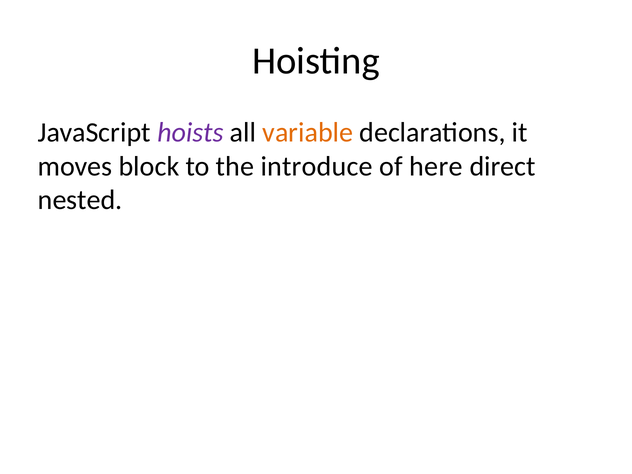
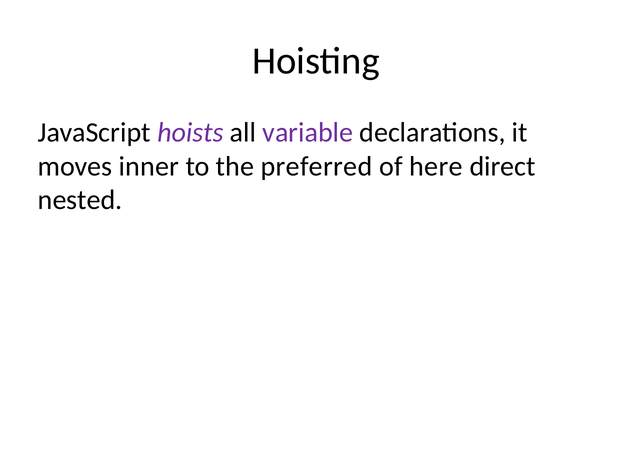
variable colour: orange -> purple
block: block -> inner
introduce: introduce -> preferred
